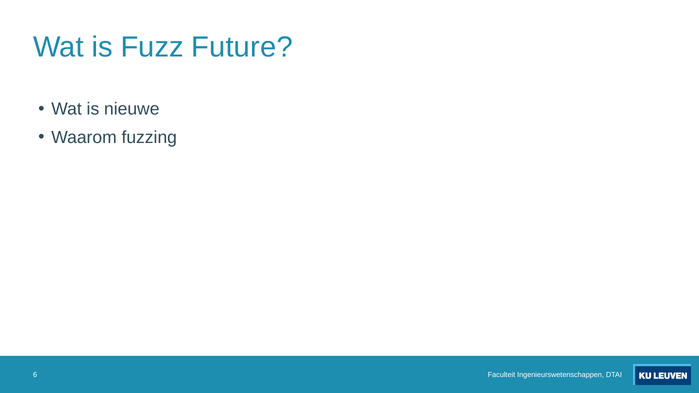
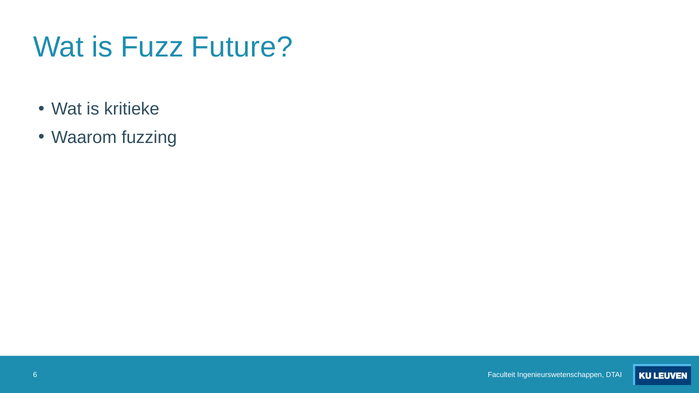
nieuwe: nieuwe -> kritieke
